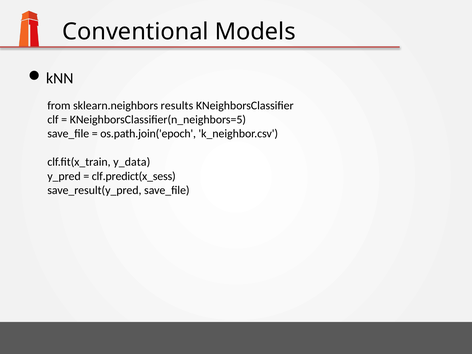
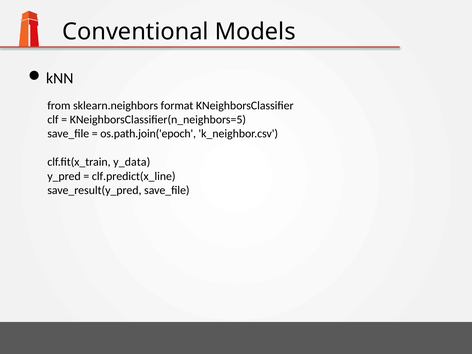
results: results -> format
clf.predict(x_sess: clf.predict(x_sess -> clf.predict(x_line
